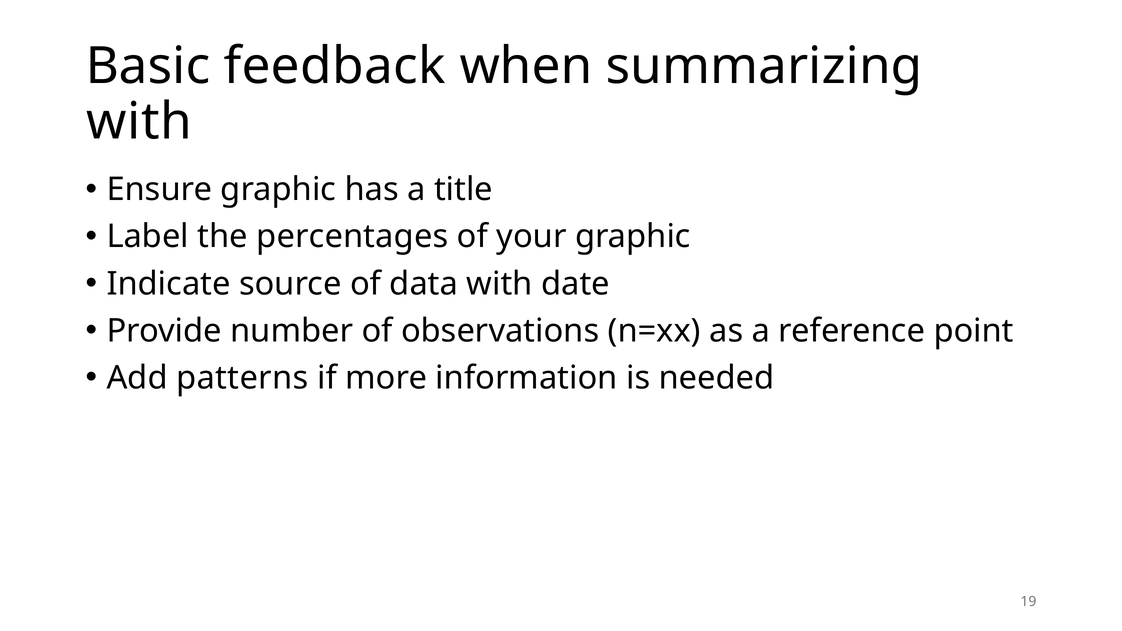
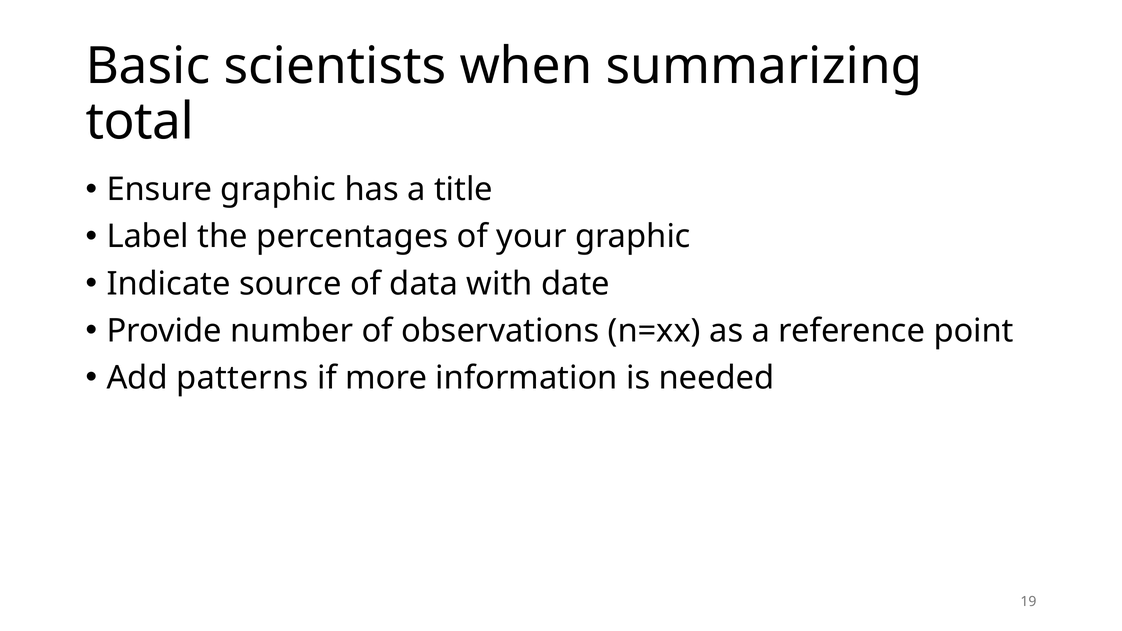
feedback: feedback -> scientists
with at (139, 122): with -> total
